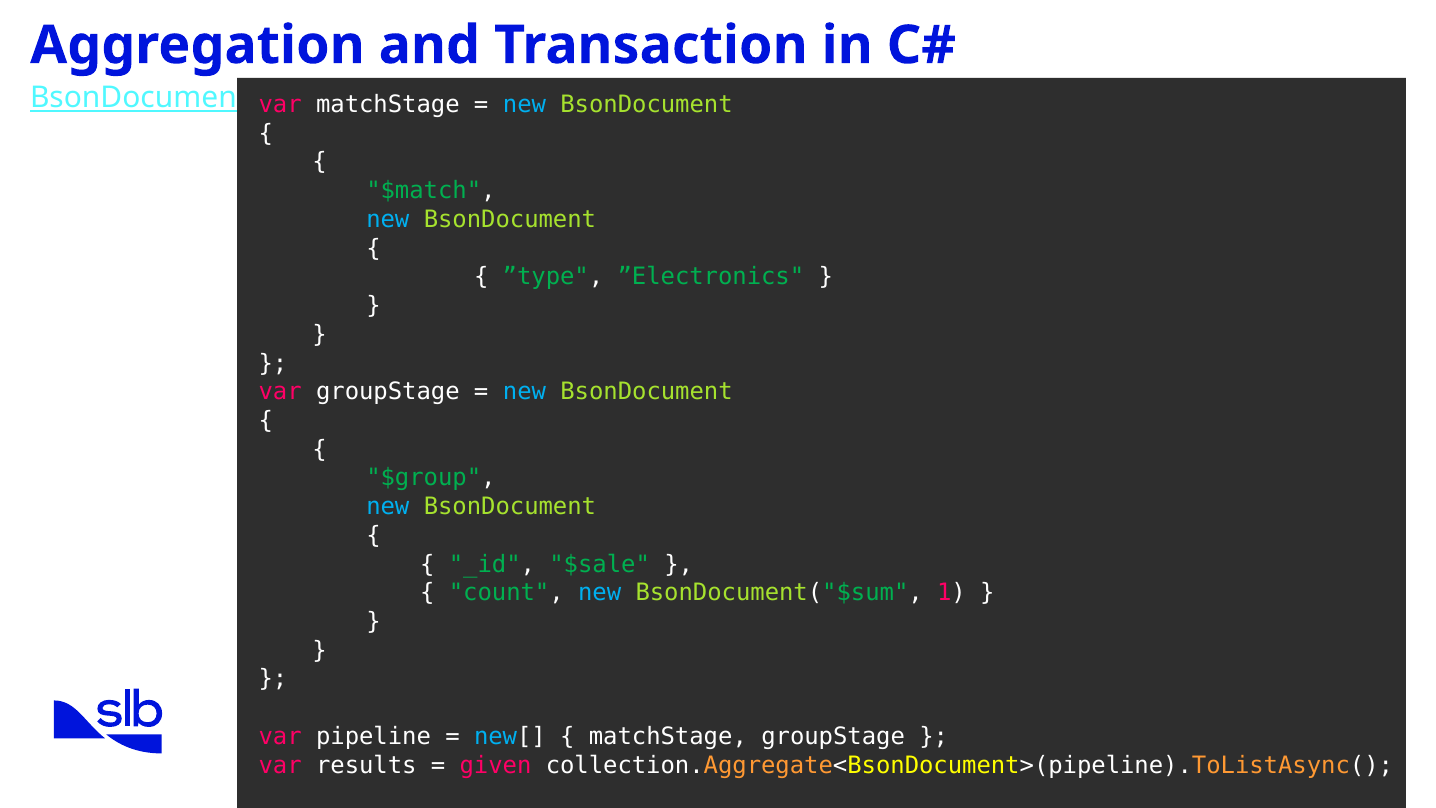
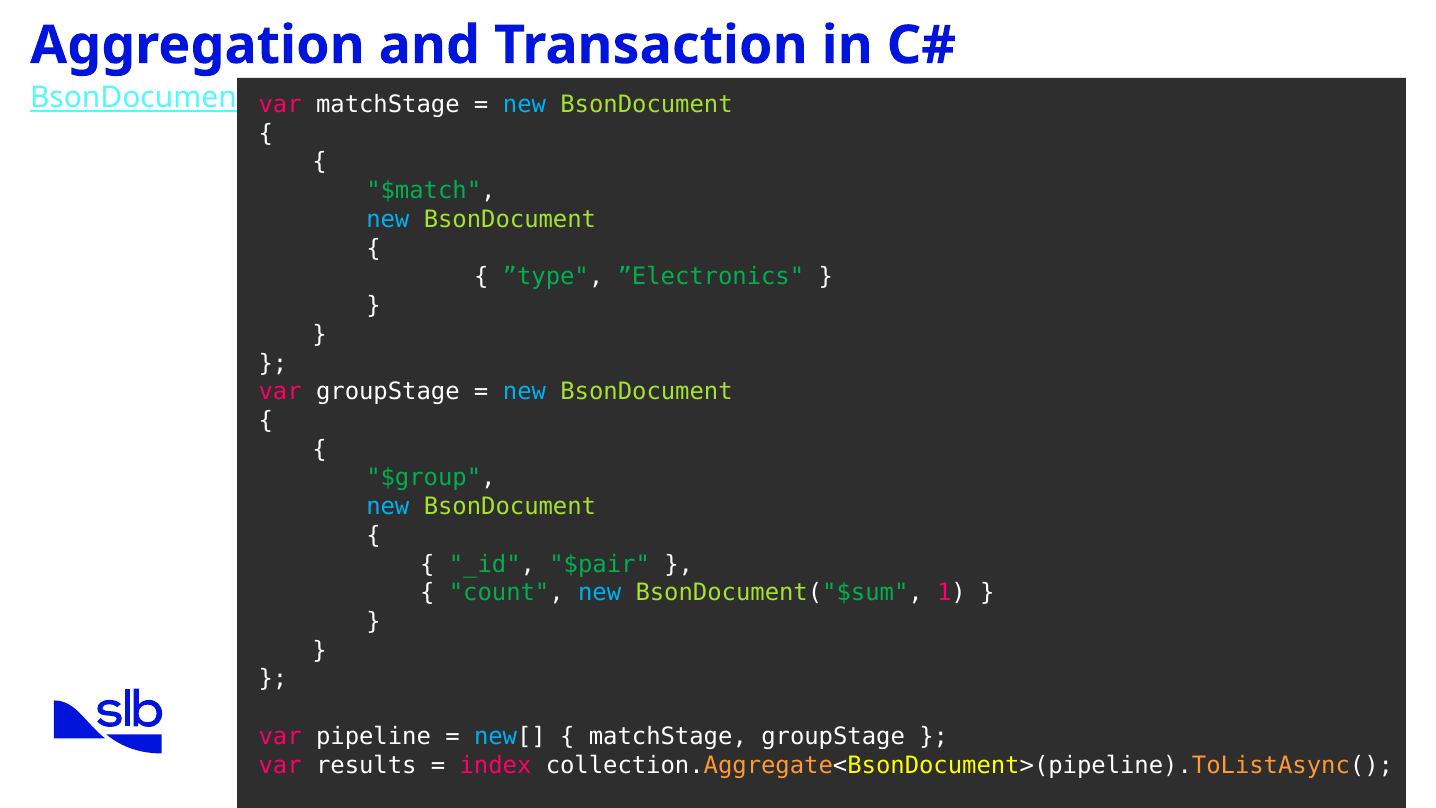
$sale: $sale -> $pair
given: given -> index
